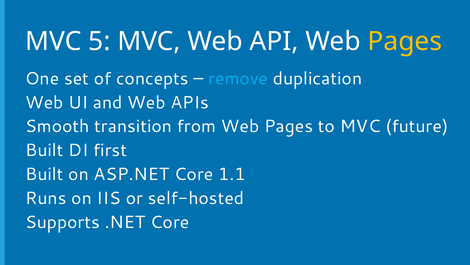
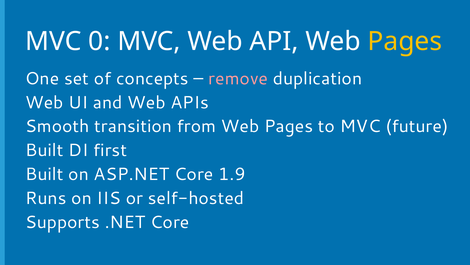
5: 5 -> 0
remove colour: light blue -> pink
1.1: 1.1 -> 1.9
